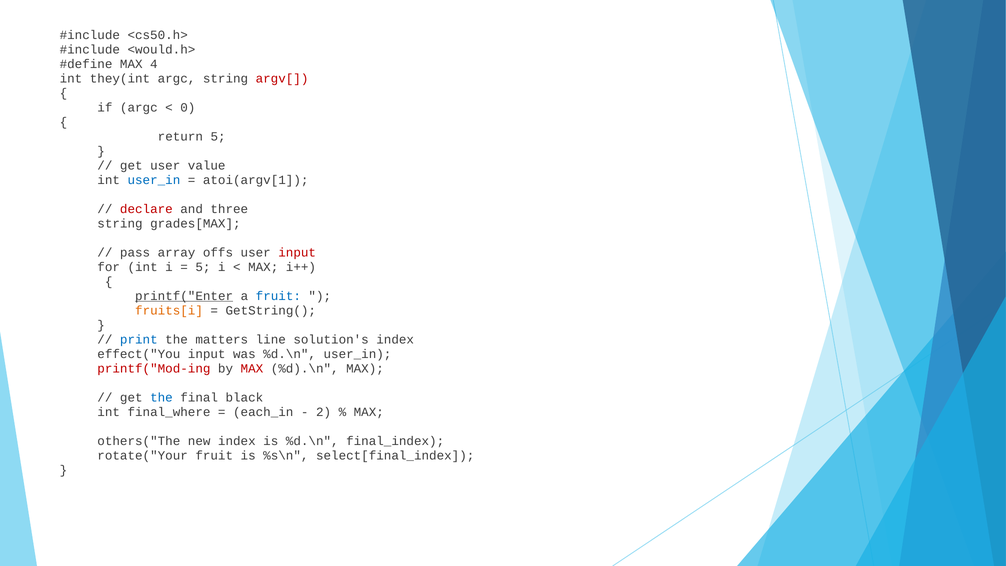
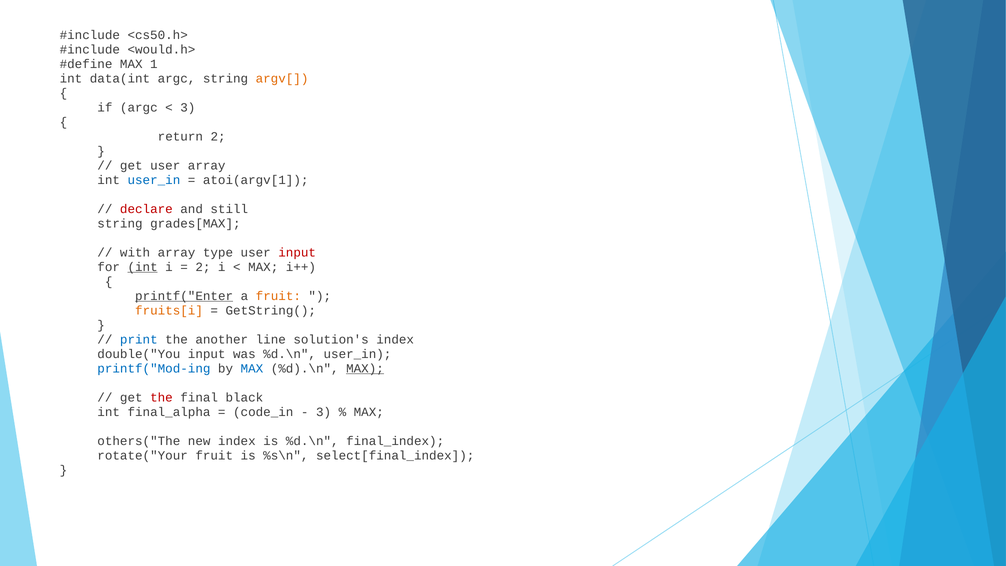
4: 4 -> 1
they(int: they(int -> data(int
argv[ colour: red -> orange
0 at (188, 107): 0 -> 3
return 5: 5 -> 2
user value: value -> array
three: three -> still
pass: pass -> with
offs: offs -> type
int at (143, 267) underline: none -> present
5 at (203, 267): 5 -> 2
fruit at (278, 296) colour: blue -> orange
matters: matters -> another
effect("You: effect("You -> double("You
printf("Mod-ing colour: red -> blue
MAX at (252, 368) colour: red -> blue
MAX at (365, 368) underline: none -> present
the at (161, 397) colour: blue -> red
final_where: final_where -> final_alpha
each_in: each_in -> code_in
2 at (324, 412): 2 -> 3
